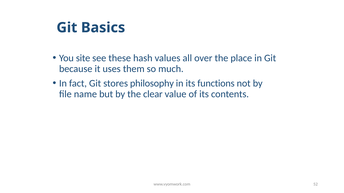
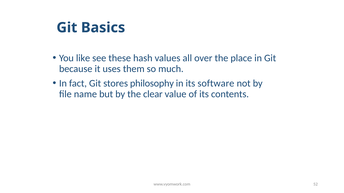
site: site -> like
functions: functions -> software
